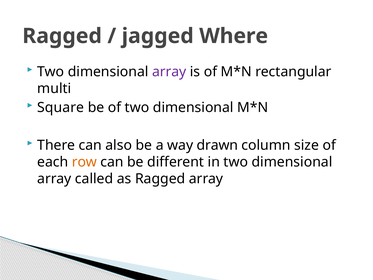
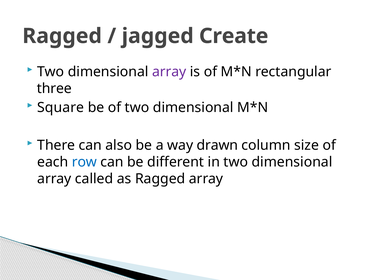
Where: Where -> Create
multi: multi -> three
row colour: orange -> blue
